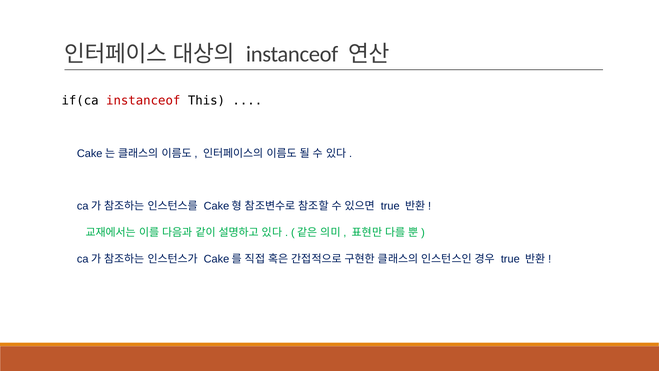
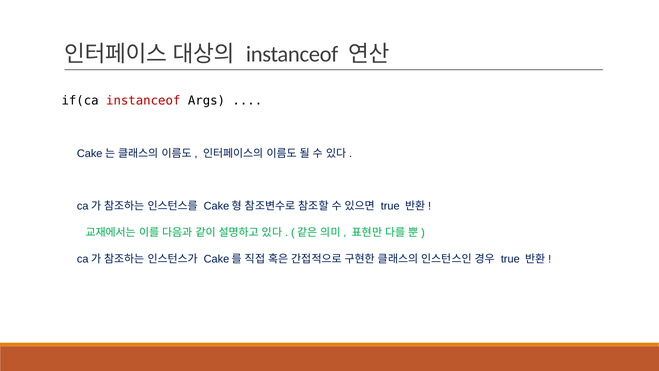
This: This -> Args
